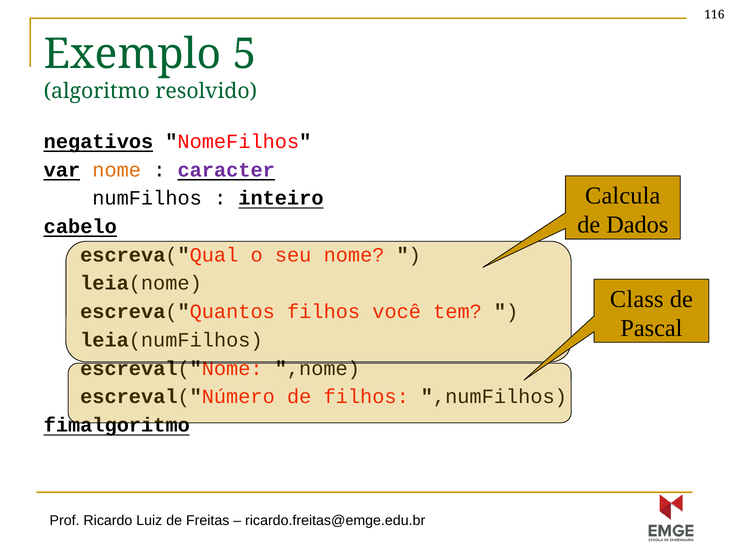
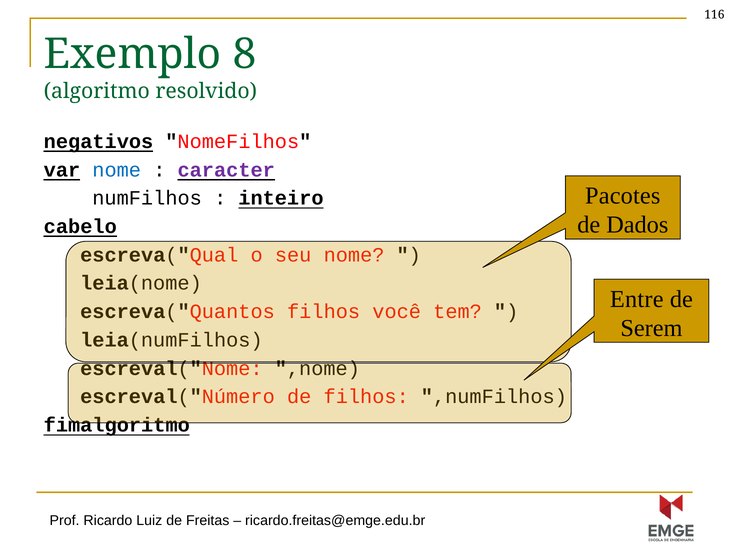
5: 5 -> 8
nome at (117, 170) colour: orange -> blue
Calcula: Calcula -> Pacotes
Class: Class -> Entre
Pascal: Pascal -> Serem
